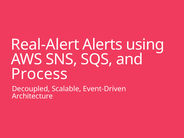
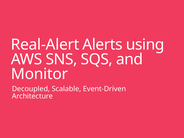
Process: Process -> Monitor
